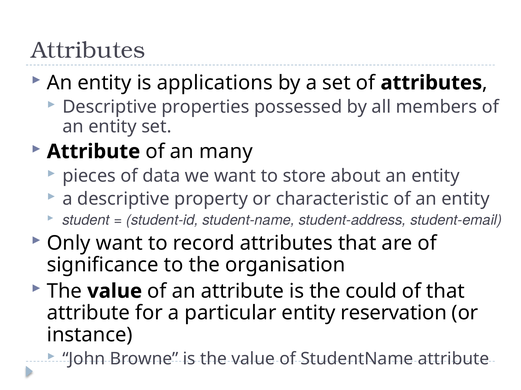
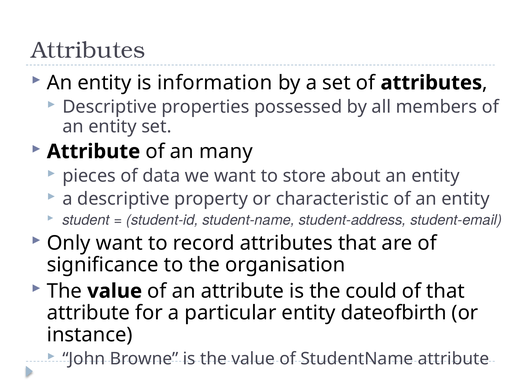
applications: applications -> information
reservation: reservation -> dateofbirth
